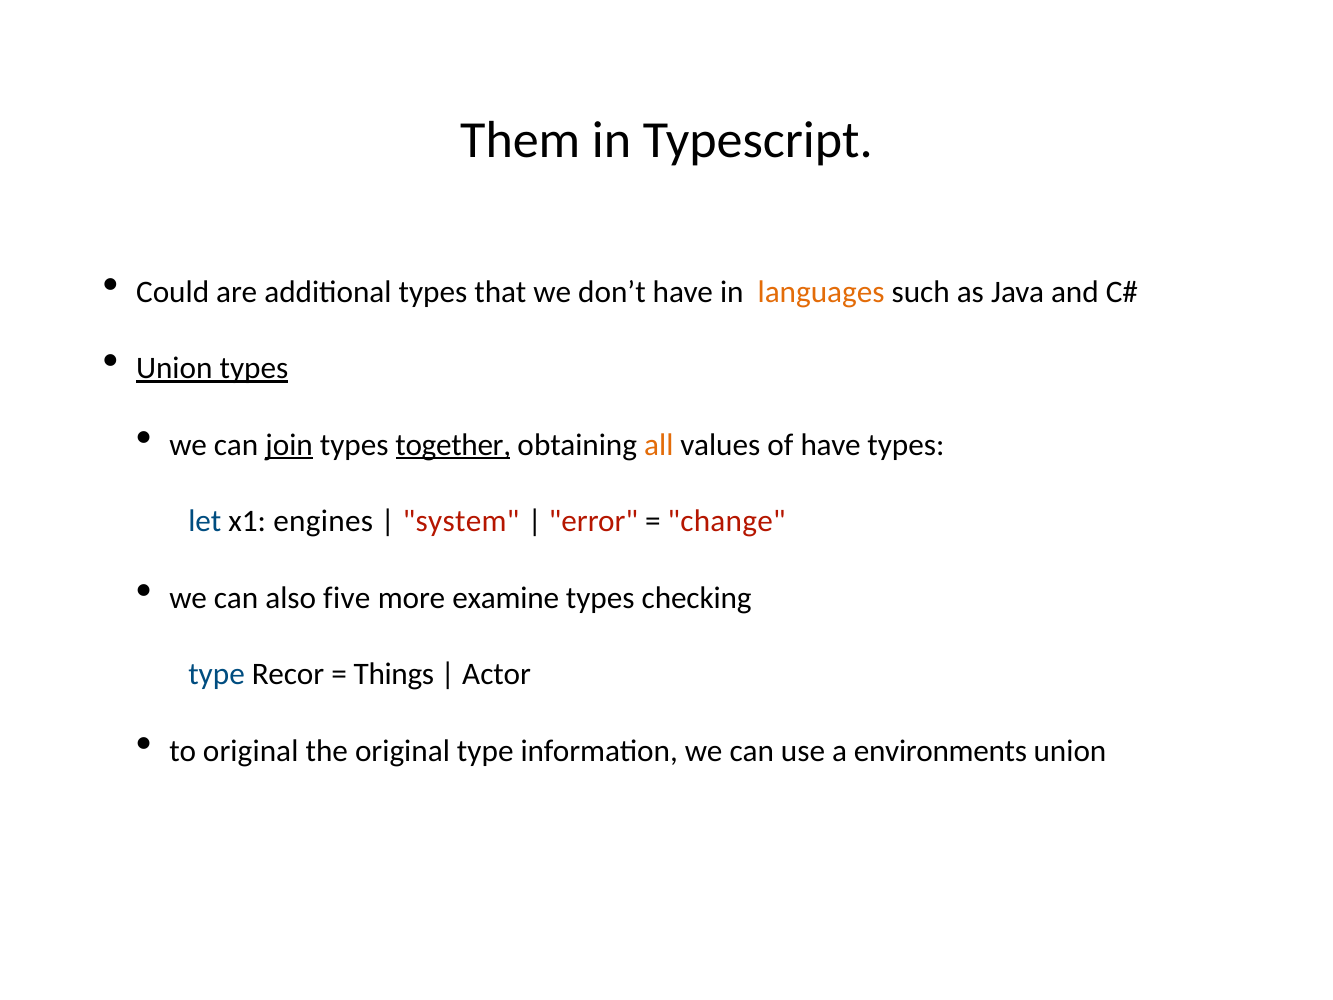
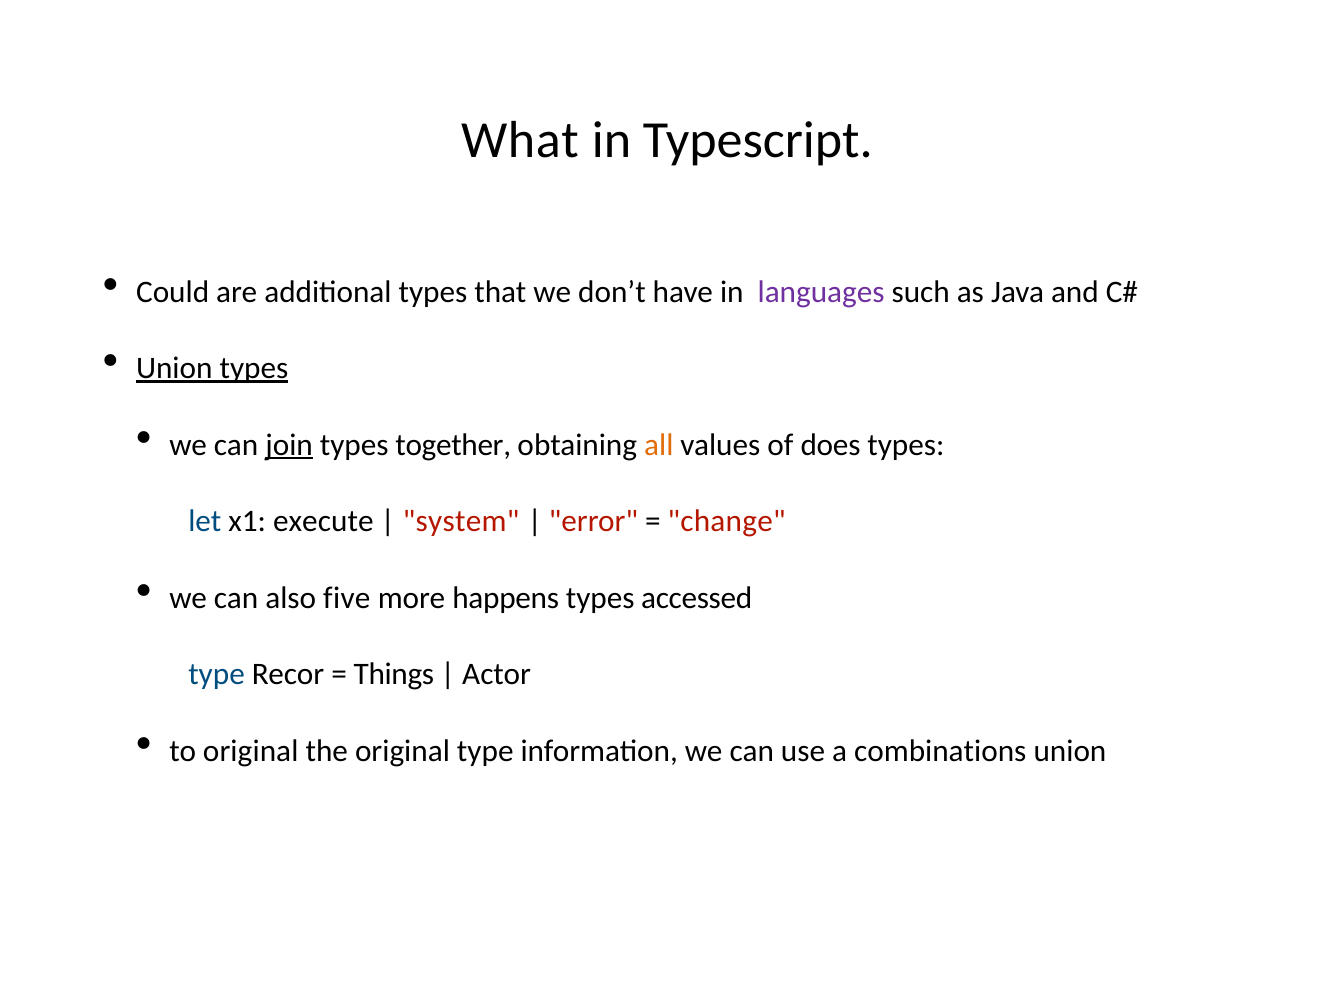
Them: Them -> What
languages colour: orange -> purple
together underline: present -> none
of have: have -> does
engines: engines -> execute
examine: examine -> happens
checking: checking -> accessed
environments: environments -> combinations
